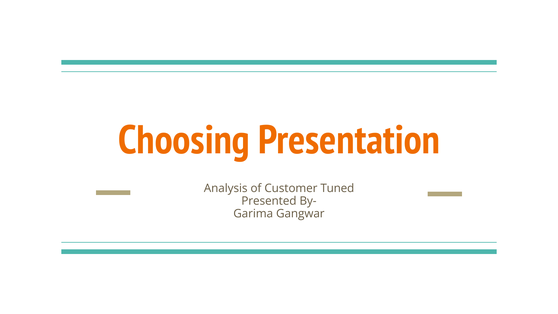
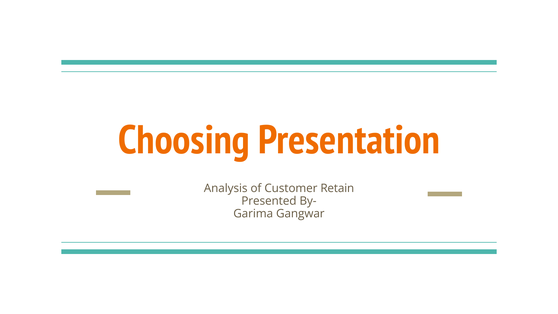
Tuned: Tuned -> Retain
